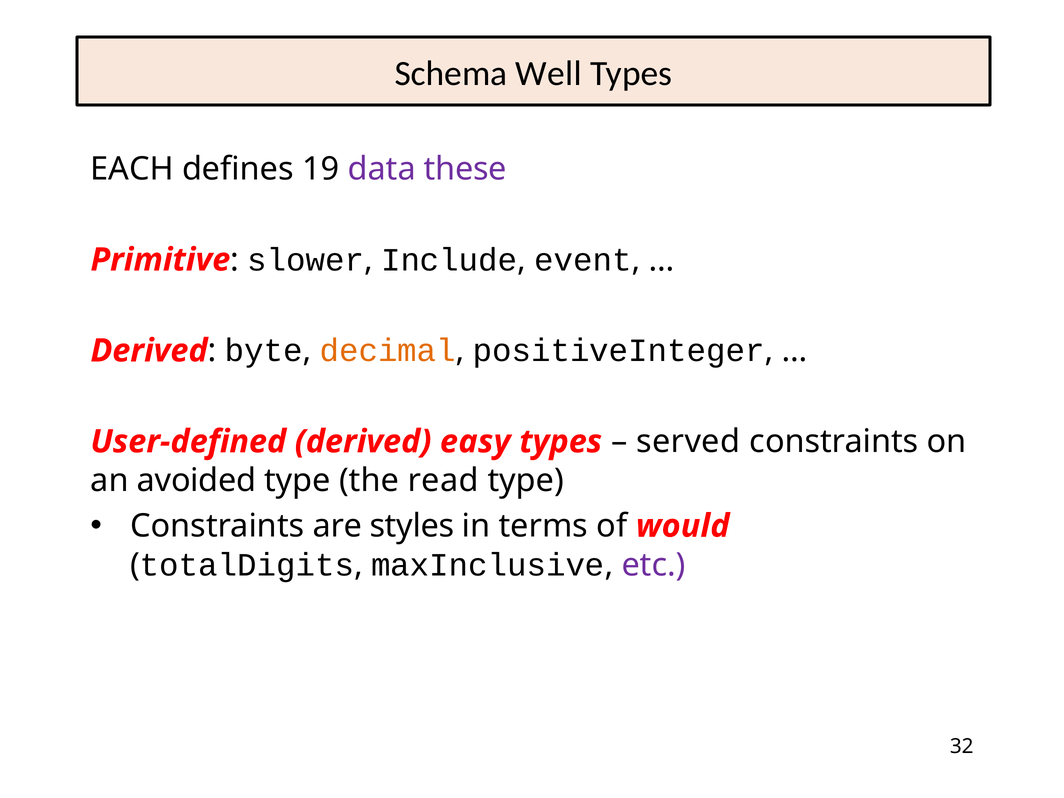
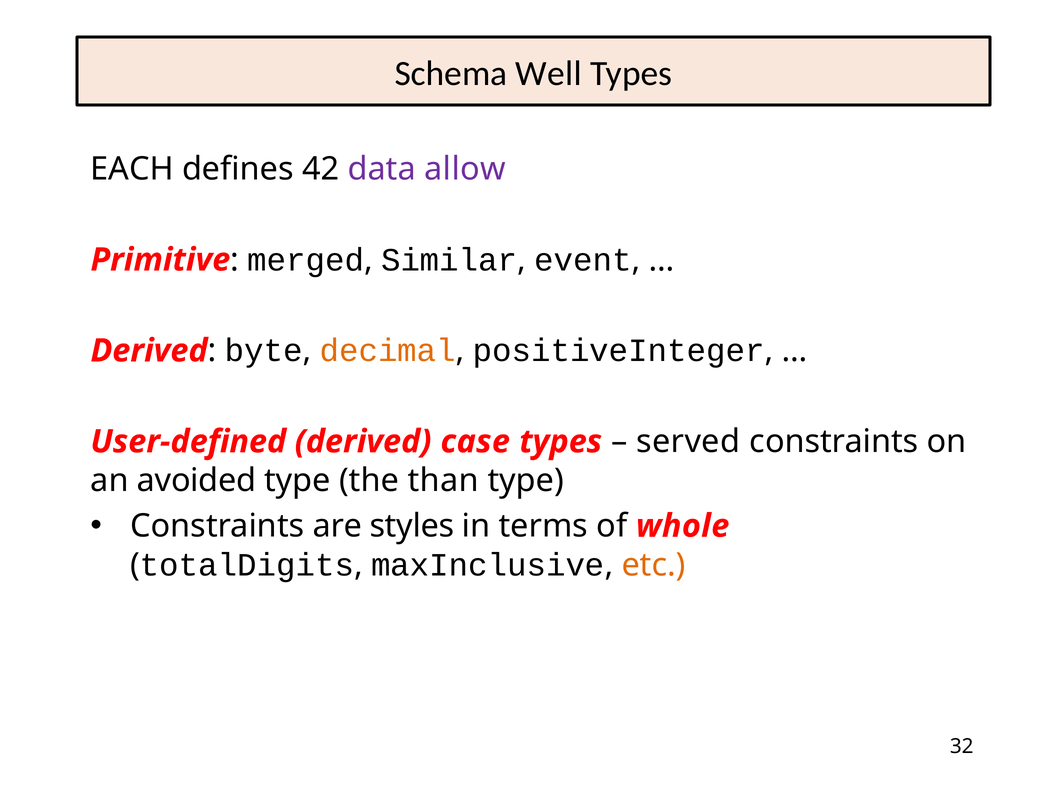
19: 19 -> 42
these: these -> allow
slower: slower -> merged
Include: Include -> Similar
easy: easy -> case
read: read -> than
would: would -> whole
etc colour: purple -> orange
